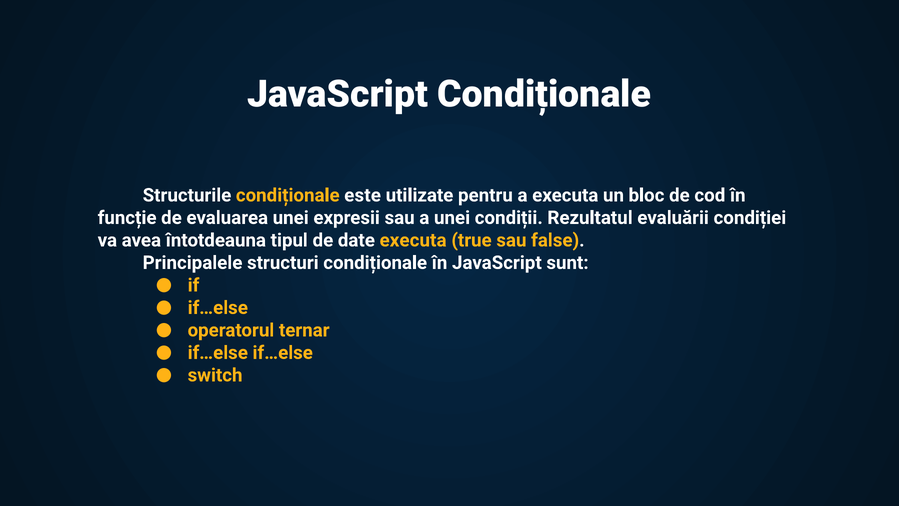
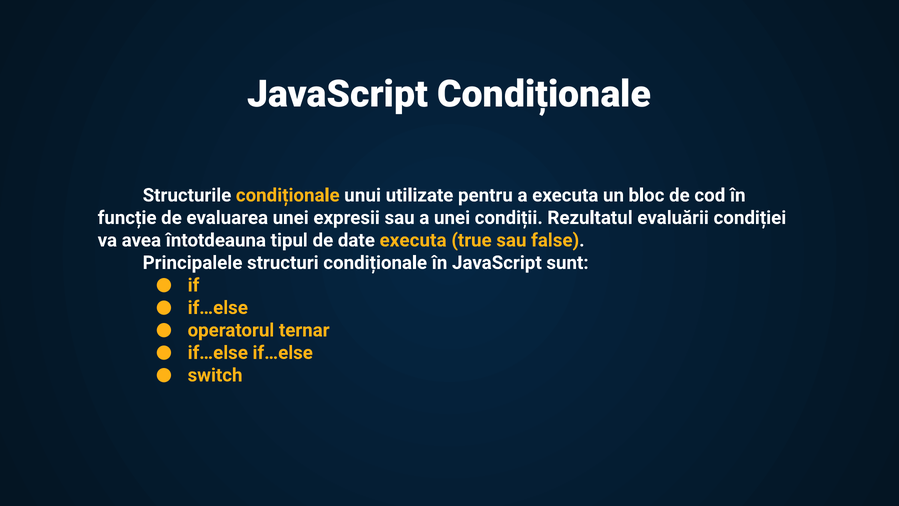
este: este -> unui
